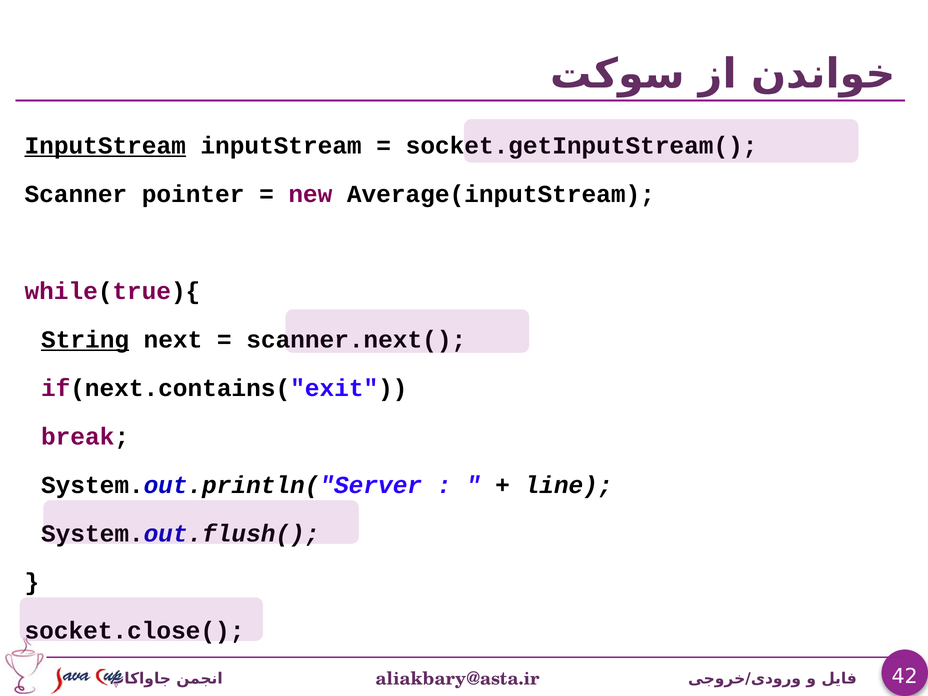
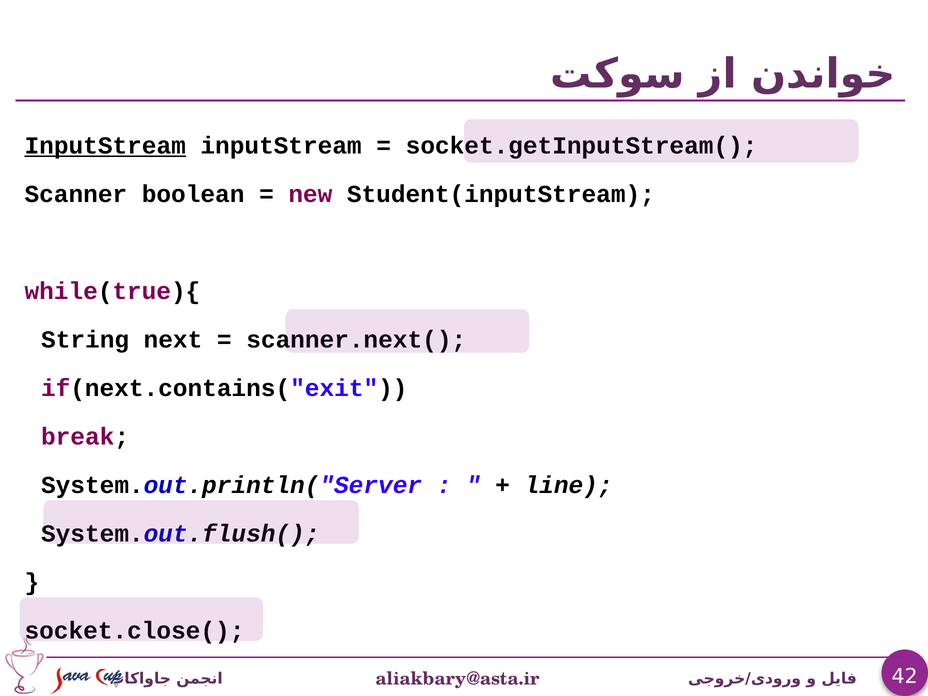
pointer: pointer -> boolean
Average(inputStream: Average(inputStream -> Student(inputStream
String underline: present -> none
